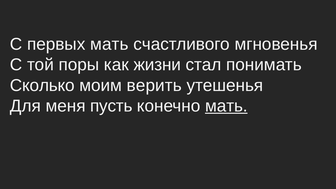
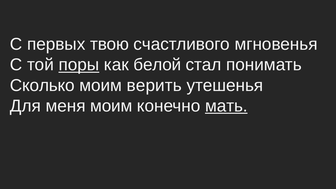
первых мать: мать -> твою
поры underline: none -> present
жизни: жизни -> белой
меня пусть: пусть -> моим
